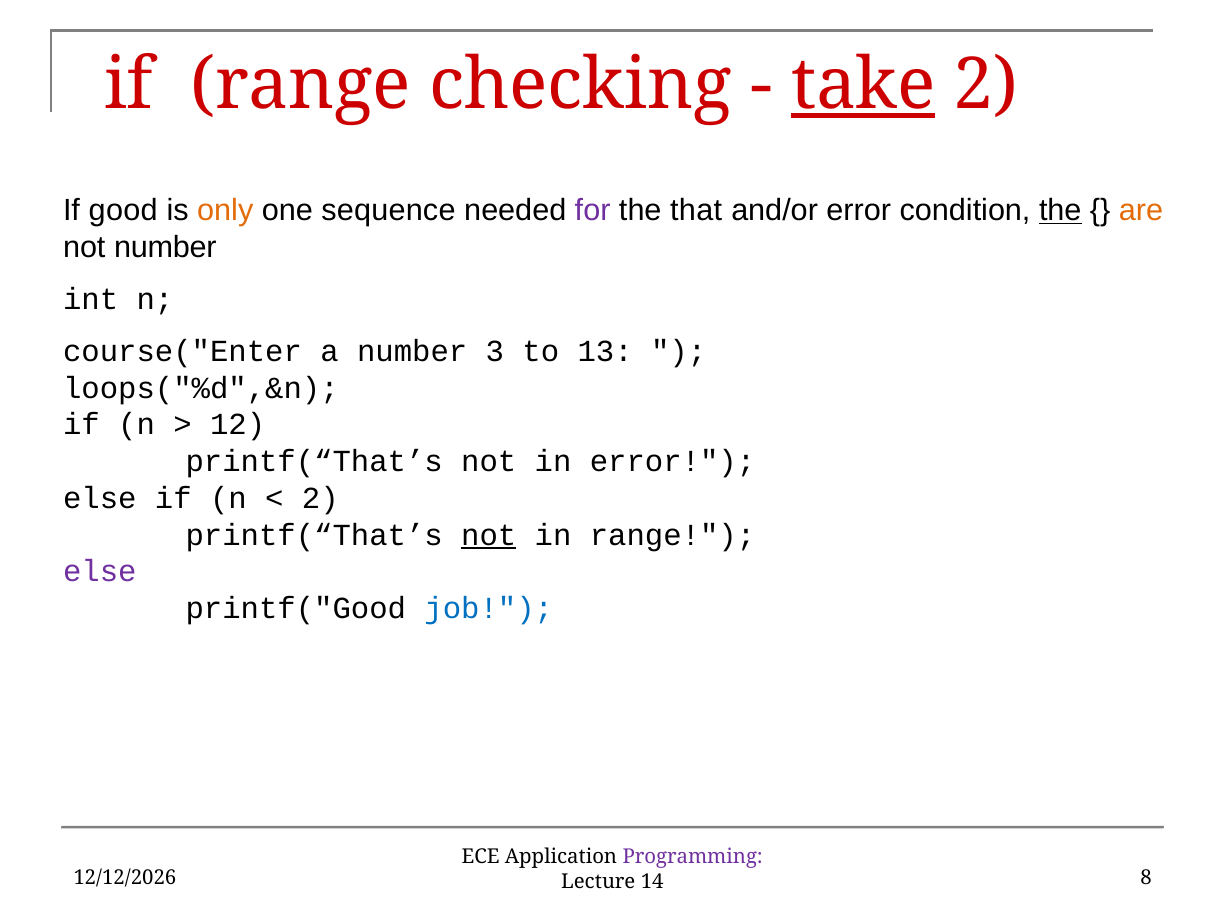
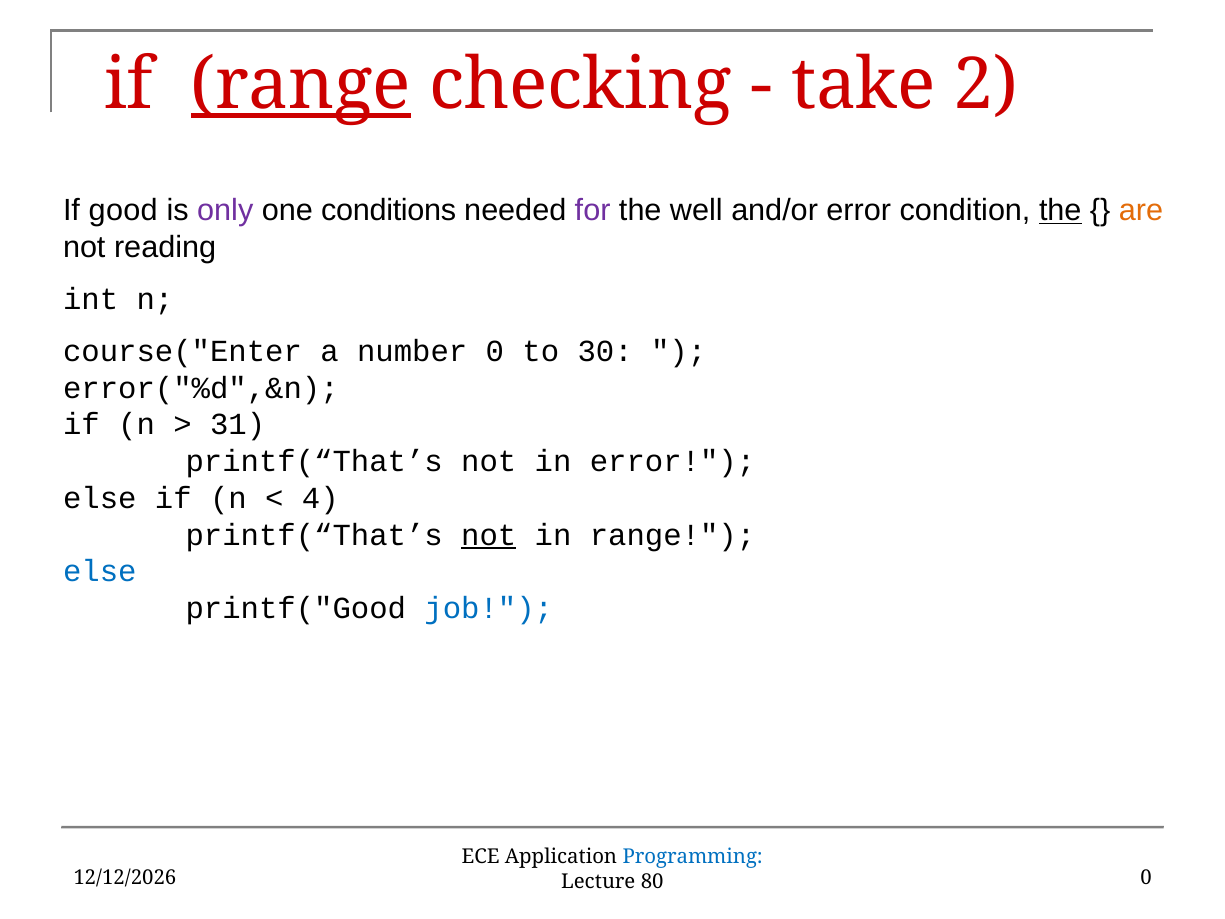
range at (301, 85) underline: none -> present
take underline: present -> none
only colour: orange -> purple
sequence: sequence -> conditions
that: that -> well
not number: number -> reading
number 3: 3 -> 0
13: 13 -> 30
loops("%d",&n: loops("%d",&n -> error("%d",&n
12: 12 -> 31
2 at (320, 498): 2 -> 4
else at (100, 572) colour: purple -> blue
Programming colour: purple -> blue
8 at (1146, 877): 8 -> 0
14: 14 -> 80
